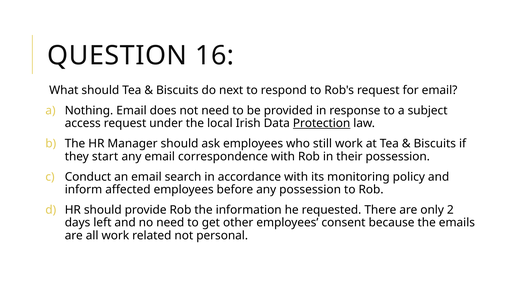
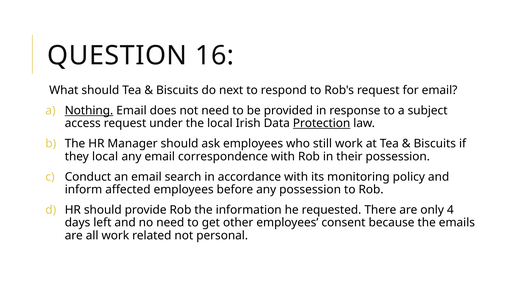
Nothing underline: none -> present
they start: start -> local
2: 2 -> 4
